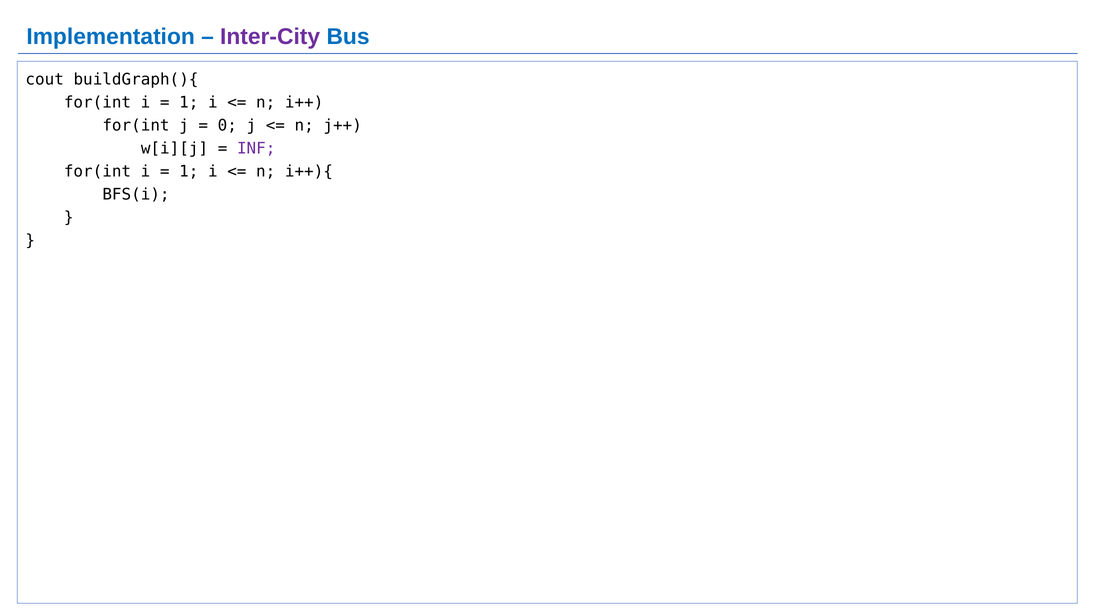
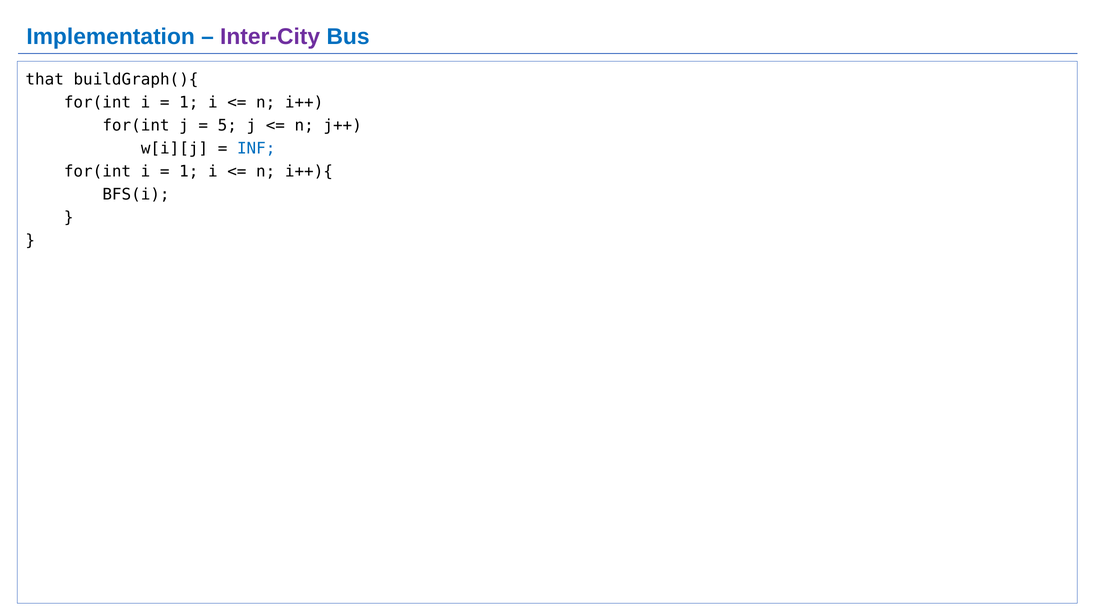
cout: cout -> that
0: 0 -> 5
INF colour: purple -> blue
